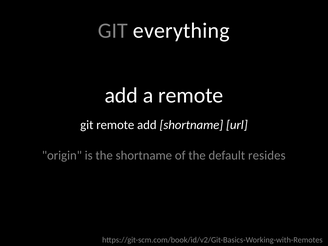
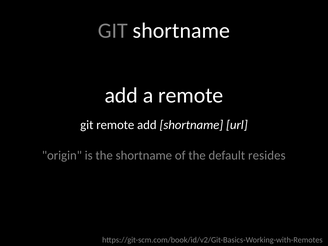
GIT everything: everything -> shortname
